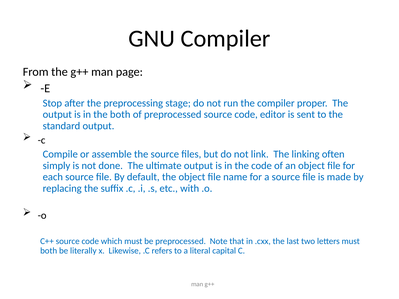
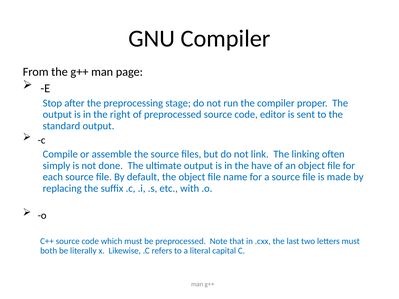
the both: both -> right
the code: code -> have
